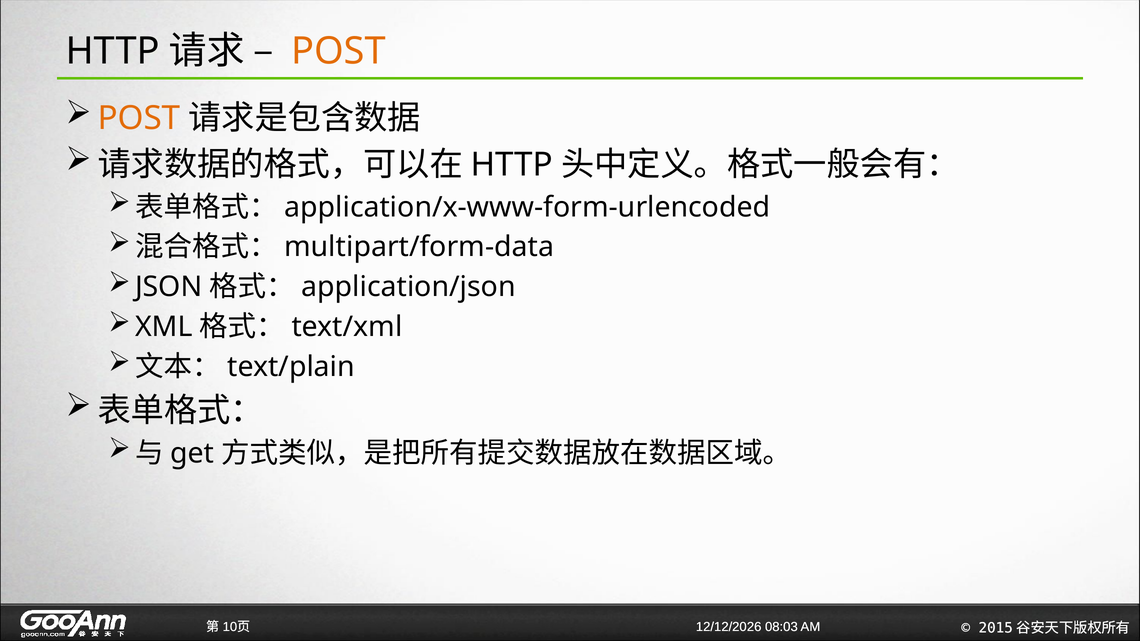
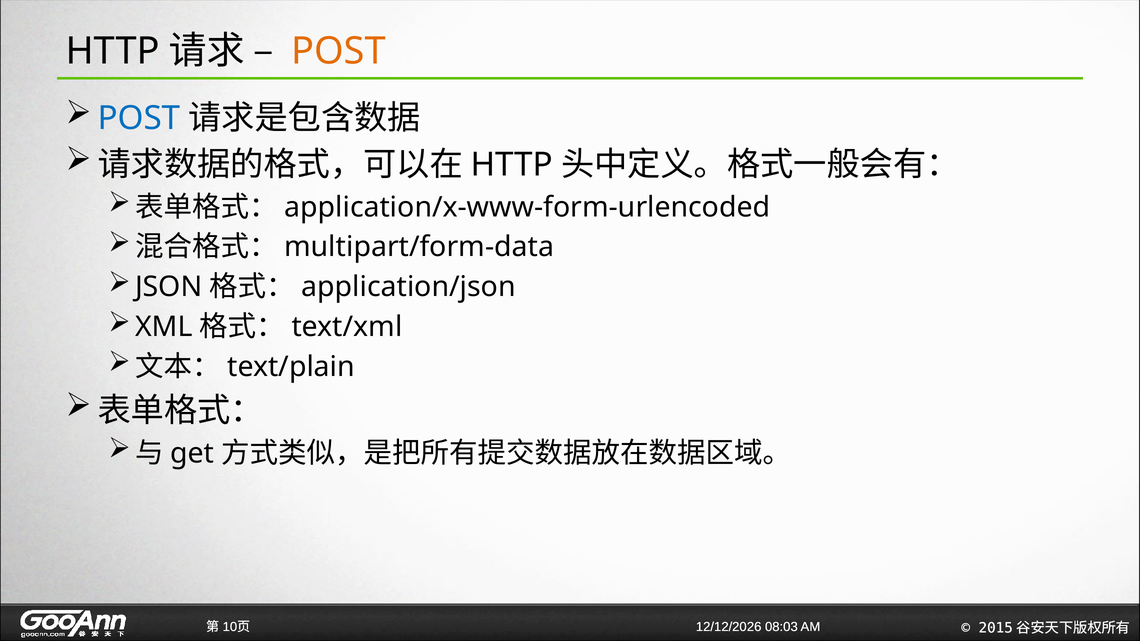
POST at (139, 118) colour: orange -> blue
